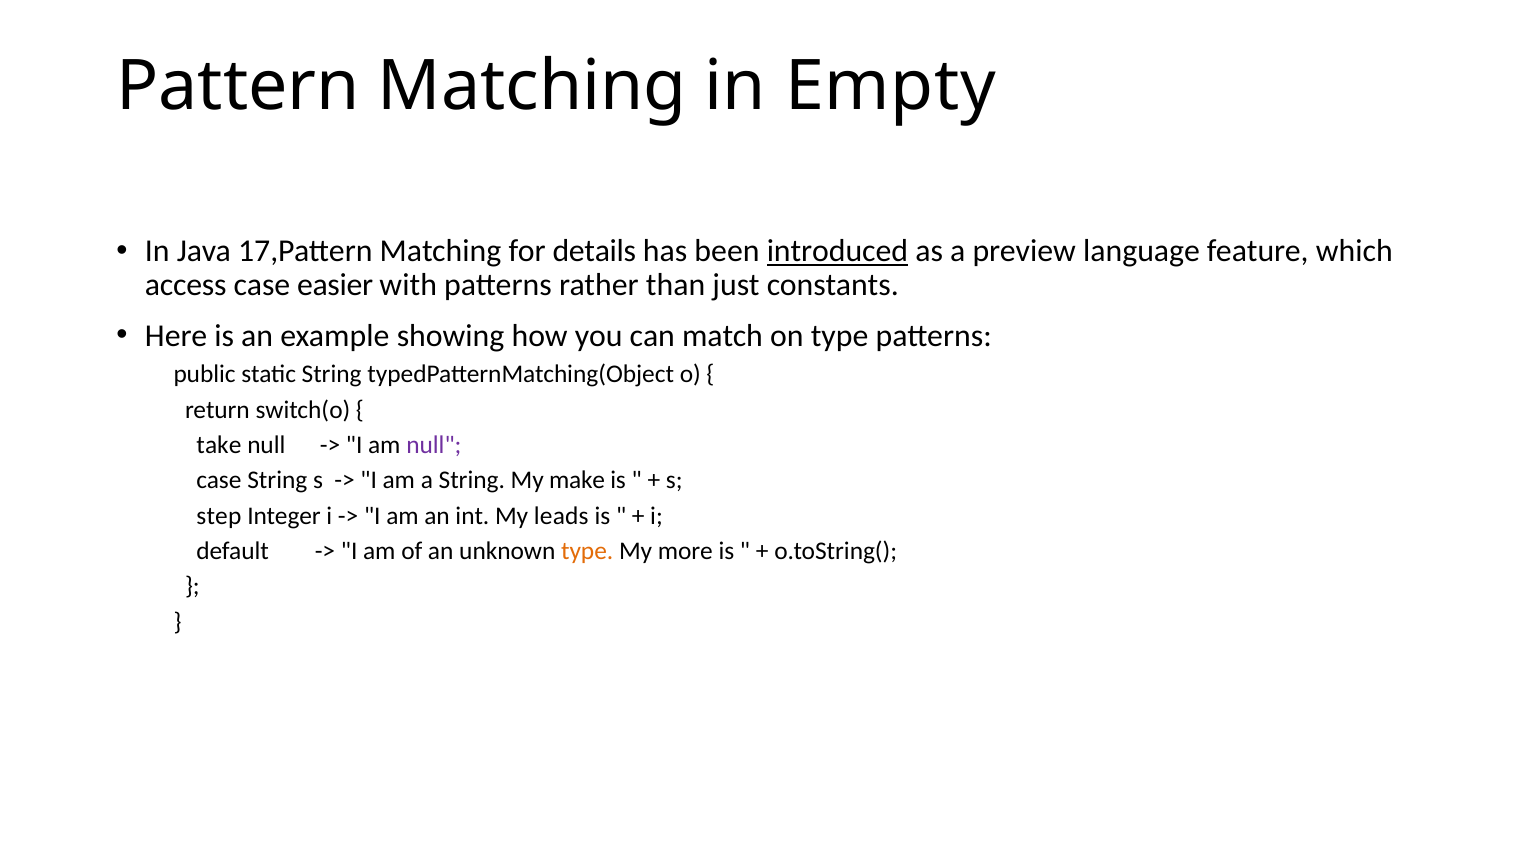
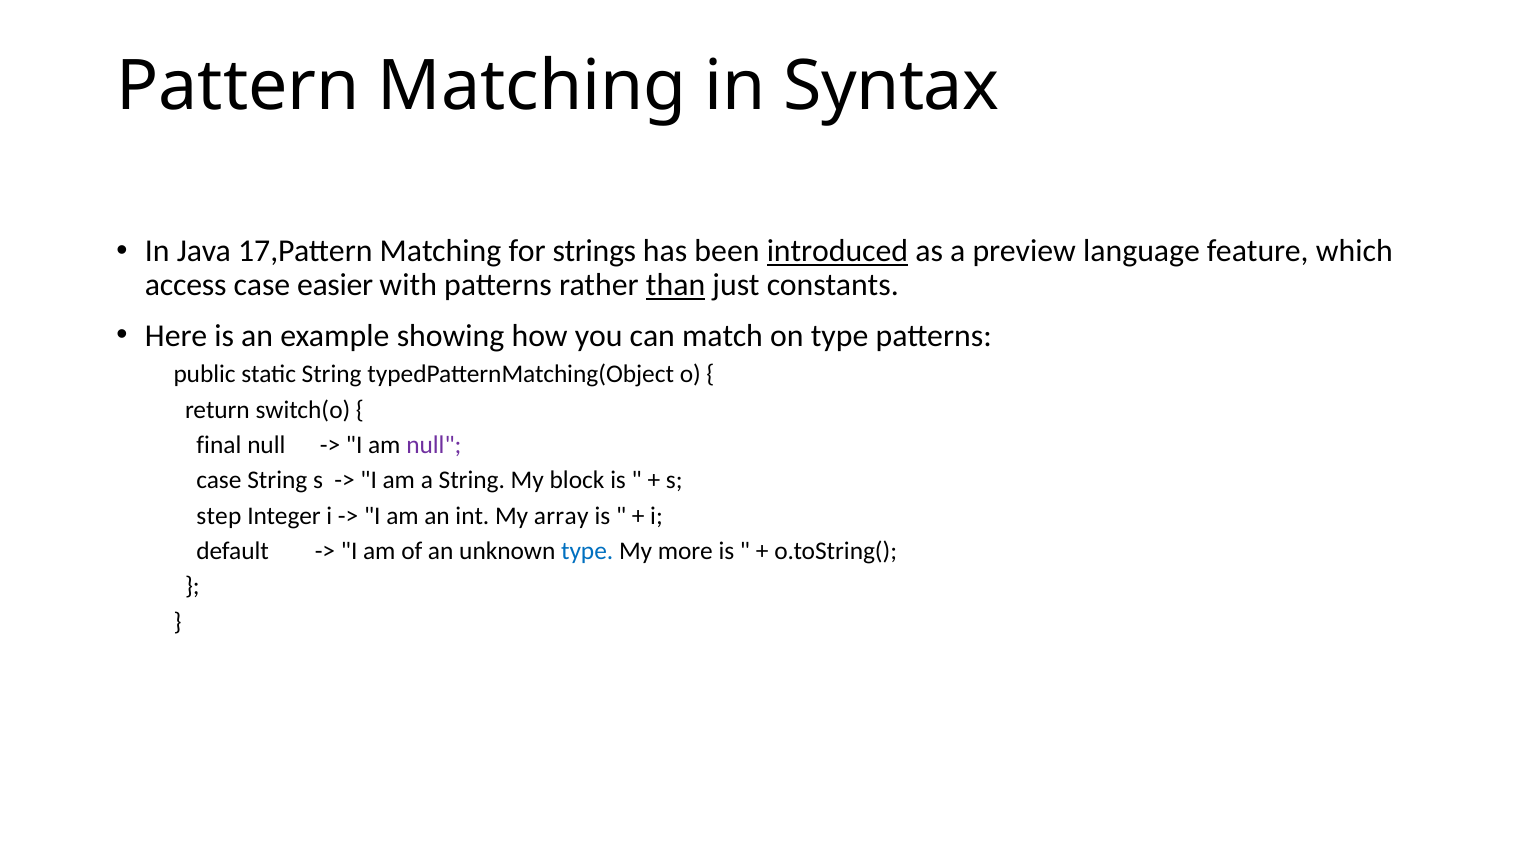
Empty: Empty -> Syntax
details: details -> strings
than underline: none -> present
take: take -> final
make: make -> block
leads: leads -> array
type at (587, 551) colour: orange -> blue
